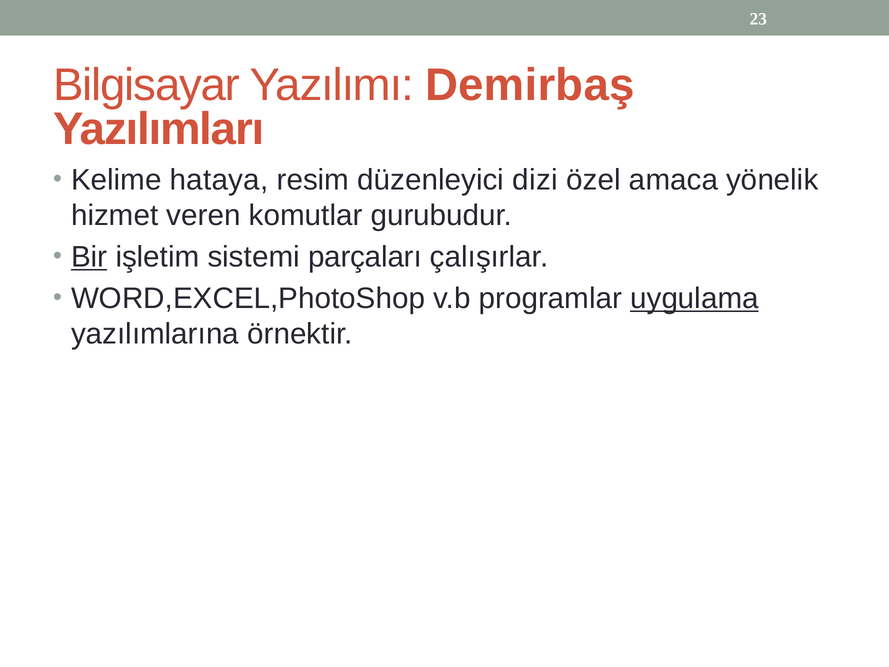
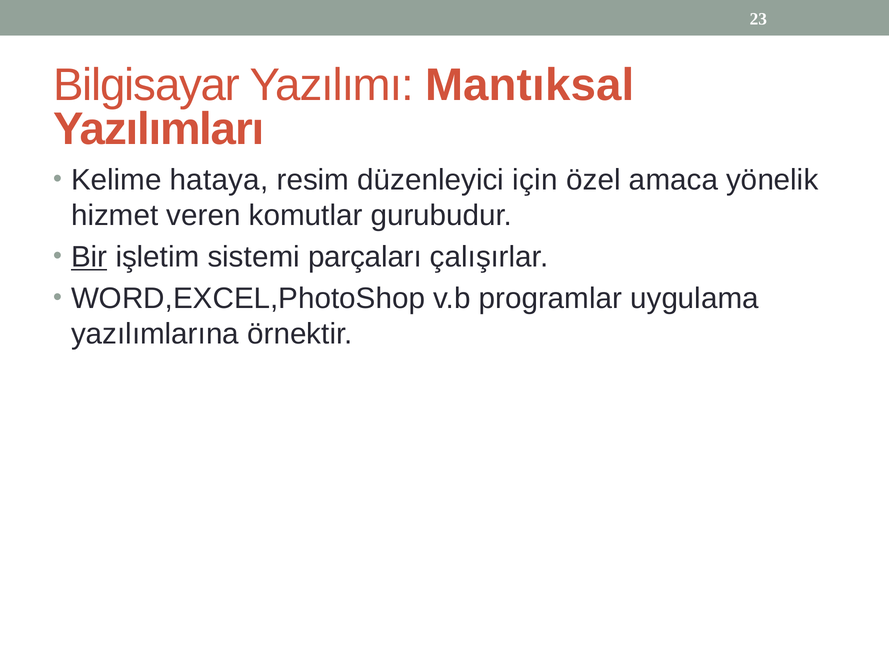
Demirbaş: Demirbaş -> Mantıksal
dizi: dizi -> için
uygulama underline: present -> none
